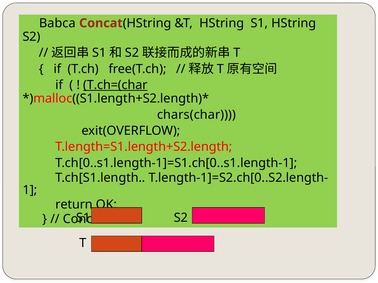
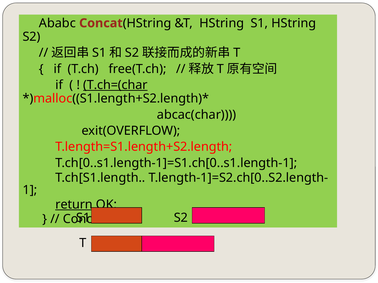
Babca: Babca -> Ababc
chars(char: chars(char -> abcac(char
return underline: none -> present
